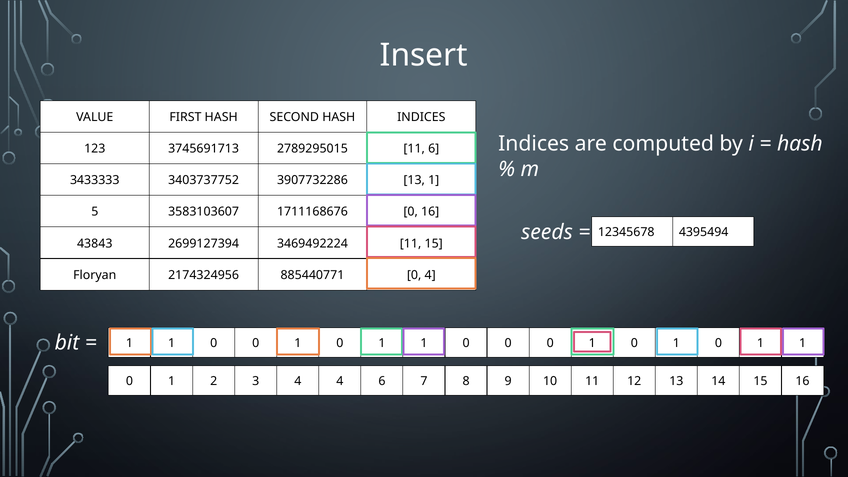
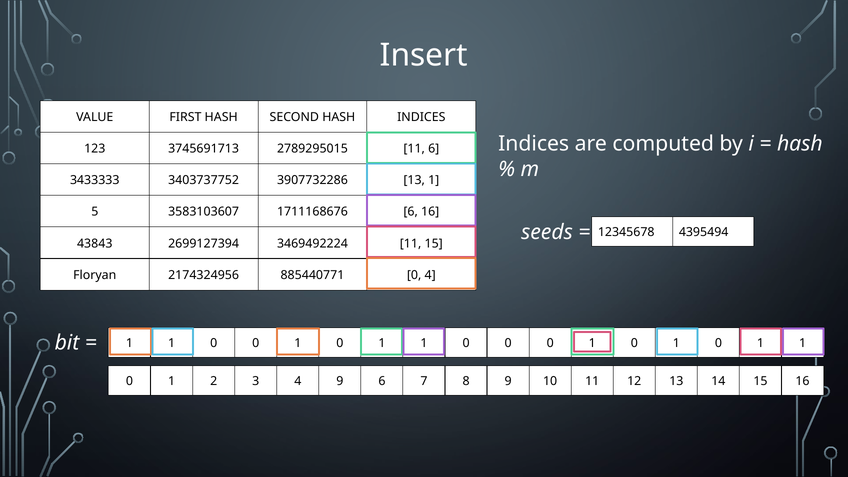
1711168676 0: 0 -> 6
4 4: 4 -> 9
